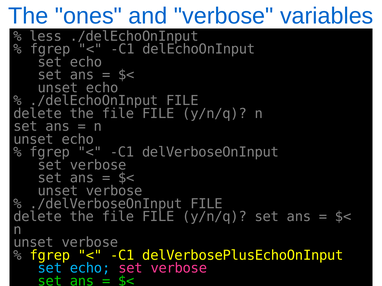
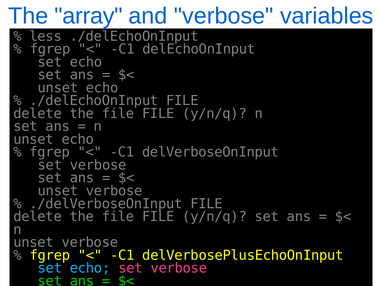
ones: ones -> array
